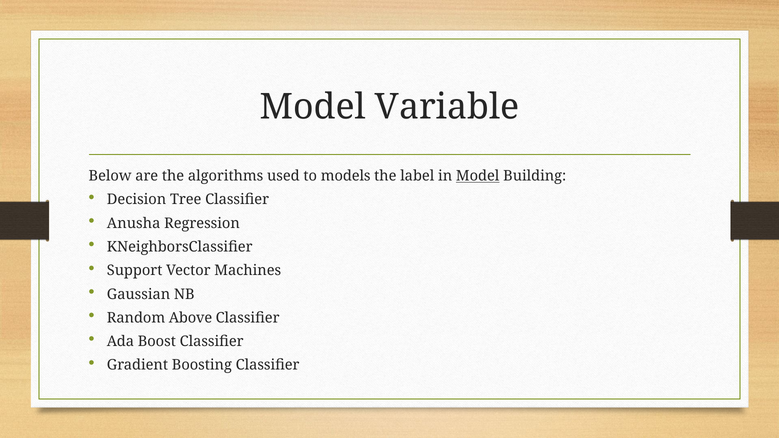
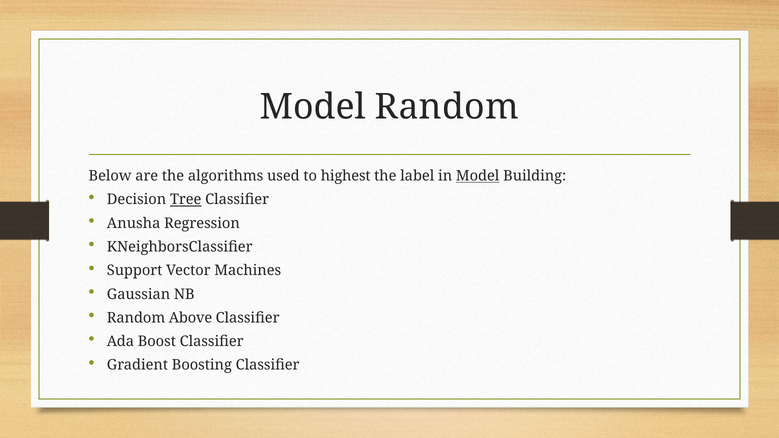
Model Variable: Variable -> Random
models: models -> highest
Tree underline: none -> present
